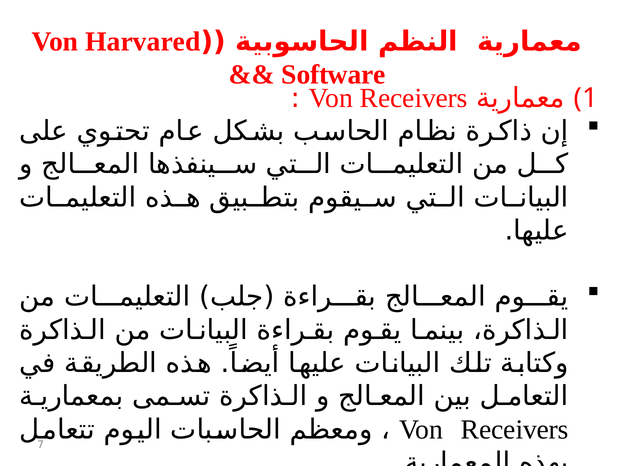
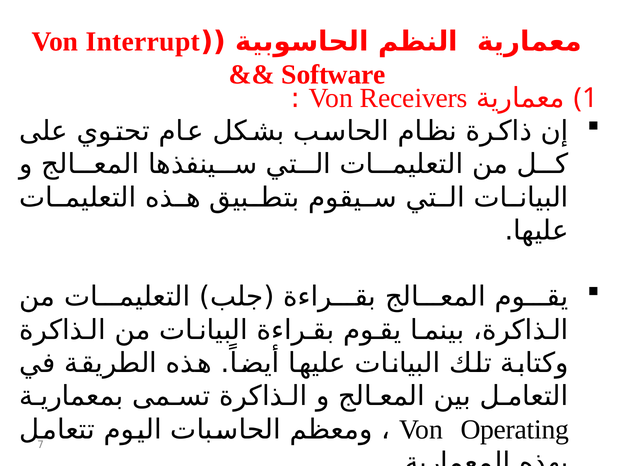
Harvared: Harvared -> Interrupt
Receivers at (515, 430): Receivers -> Operating
